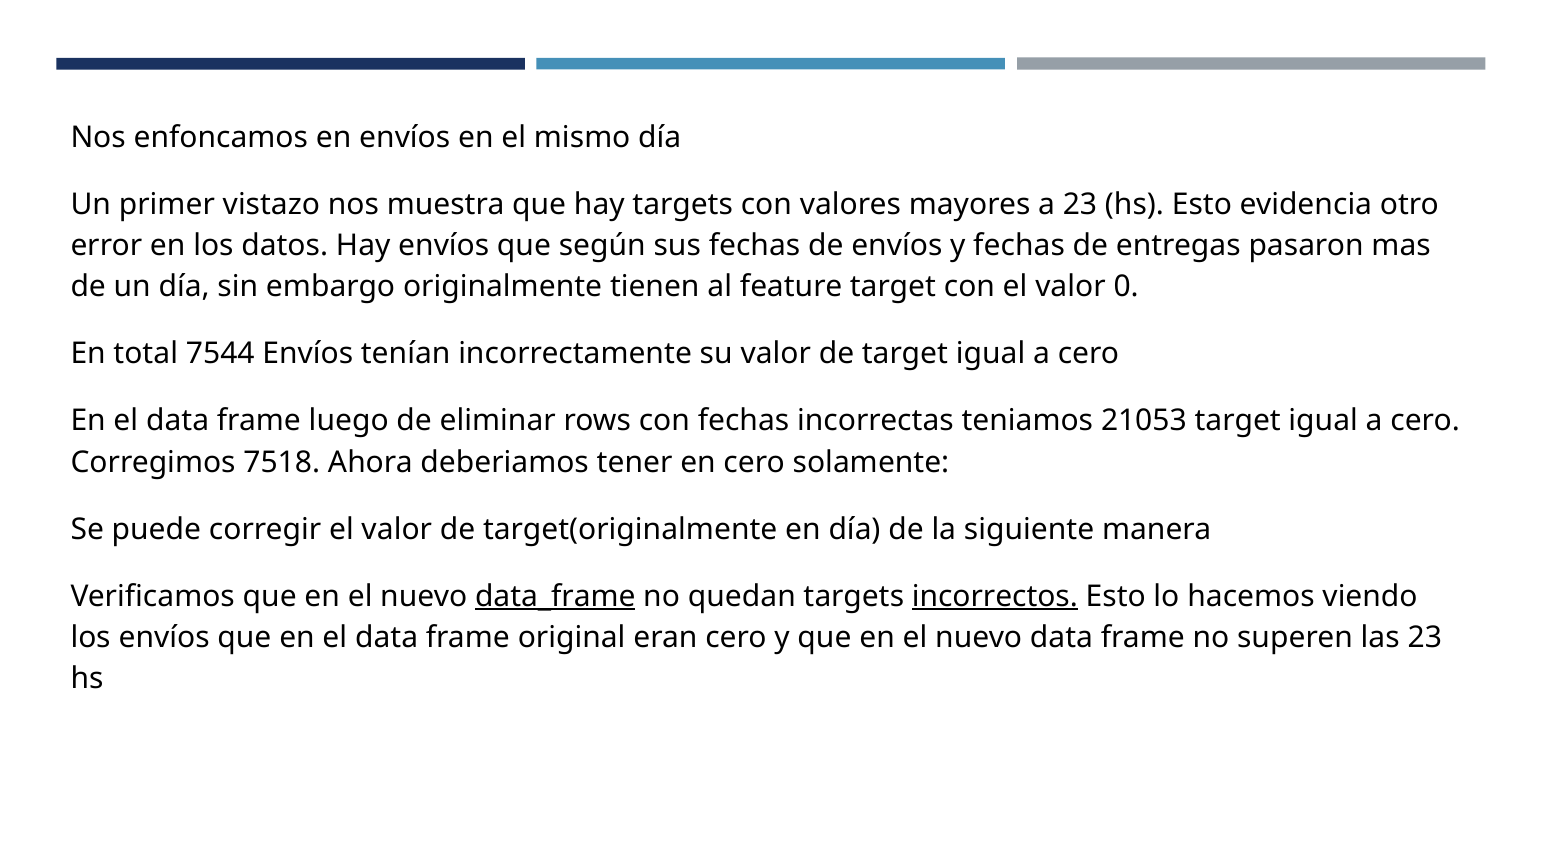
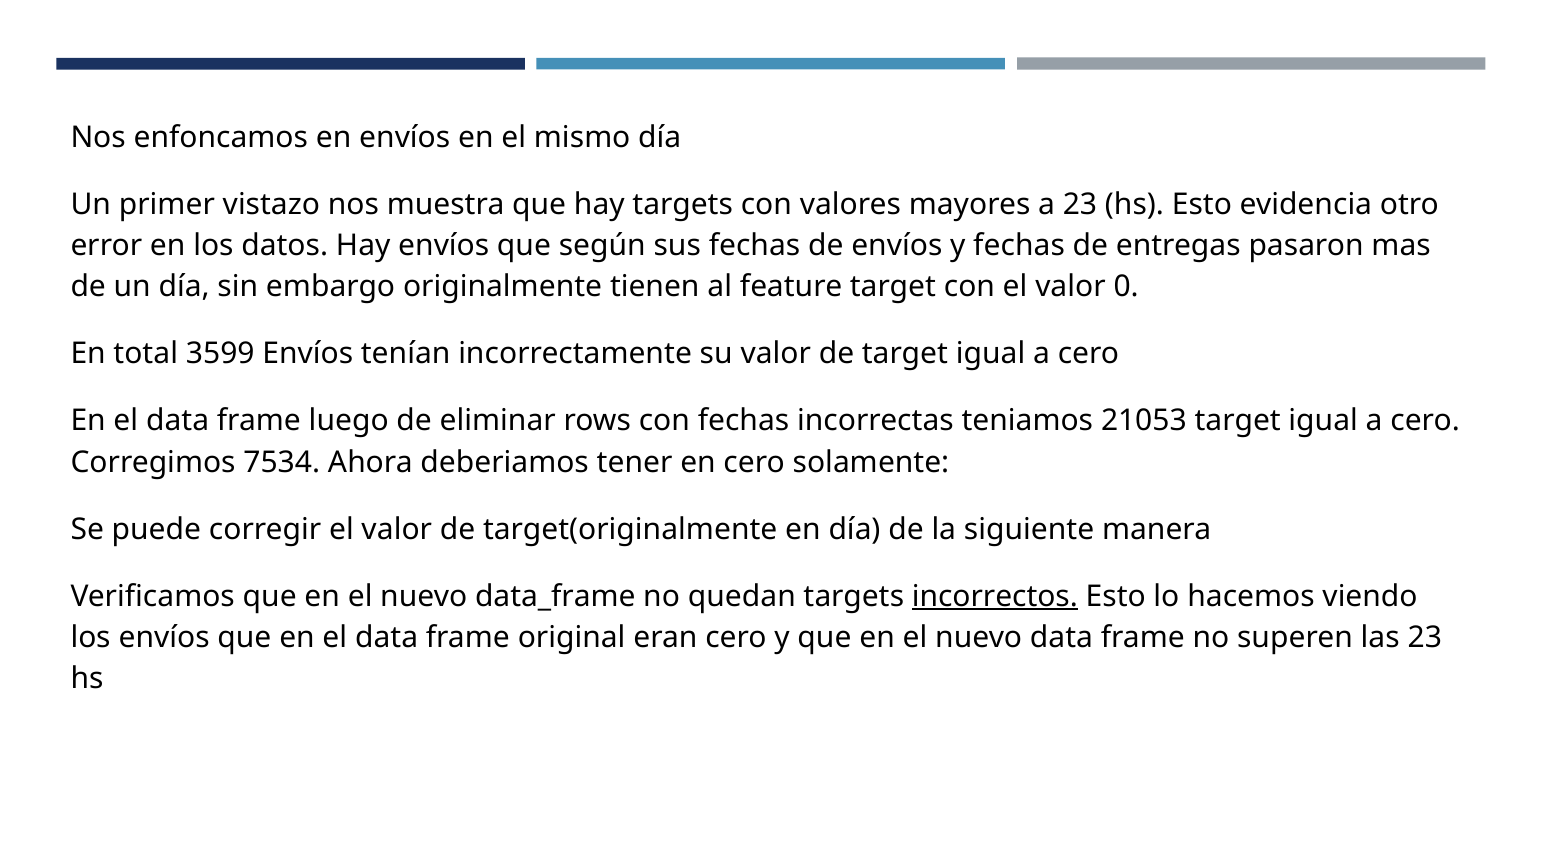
7544: 7544 -> 3599
7518: 7518 -> 7534
data_frame underline: present -> none
